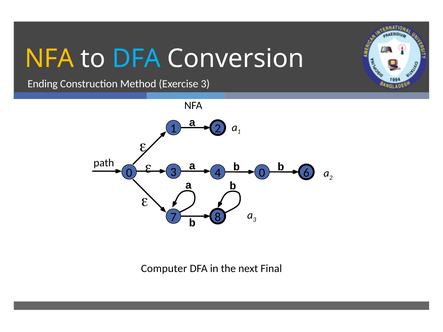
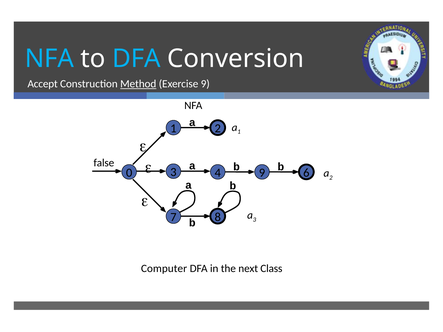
NFA at (49, 59) colour: yellow -> light blue
Ending: Ending -> Accept
Method underline: none -> present
Exercise 3: 3 -> 9
path: path -> false
4 0: 0 -> 9
Final: Final -> Class
